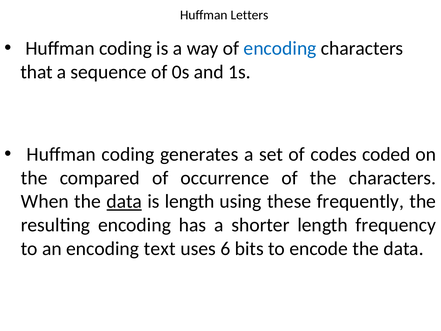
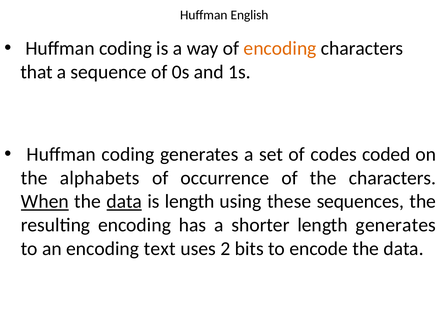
Letters: Letters -> English
encoding at (280, 48) colour: blue -> orange
compared: compared -> alphabets
When underline: none -> present
frequently: frequently -> sequences
length frequency: frequency -> generates
6: 6 -> 2
